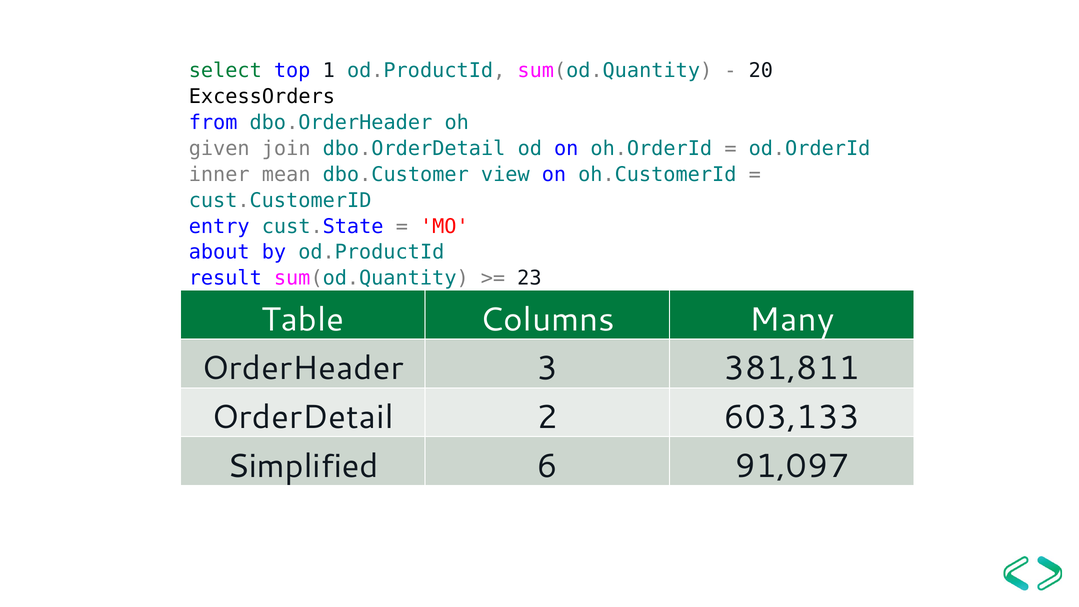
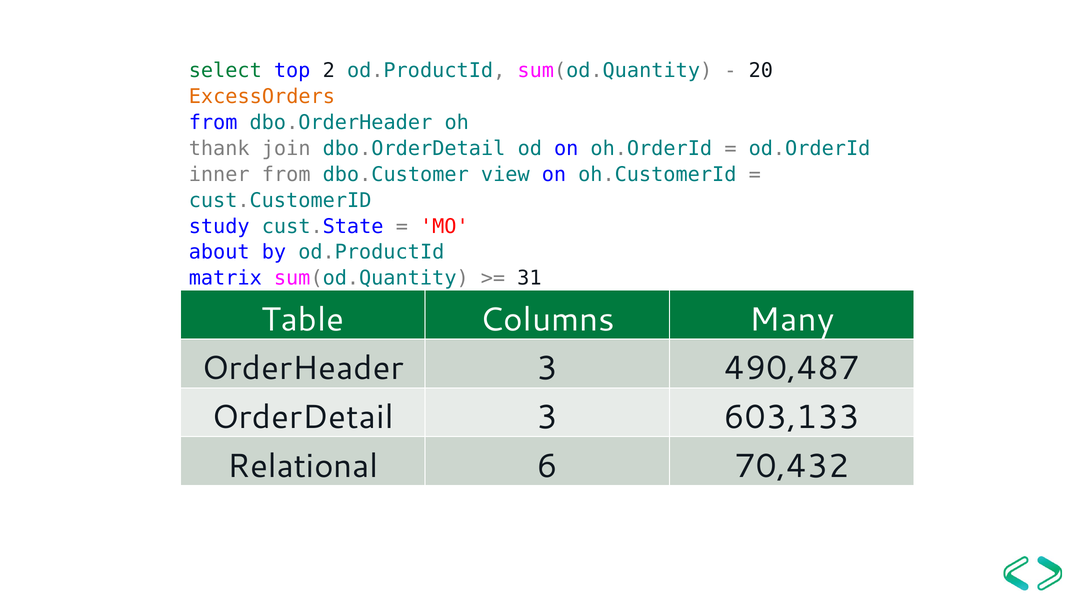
1: 1 -> 2
ExcessOrders colour: black -> orange
given: given -> thank
inner mean: mean -> from
entry: entry -> study
result: result -> matrix
23: 23 -> 31
381,811: 381,811 -> 490,487
OrderDetail 2: 2 -> 3
Simplified: Simplified -> Relational
91,097: 91,097 -> 70,432
